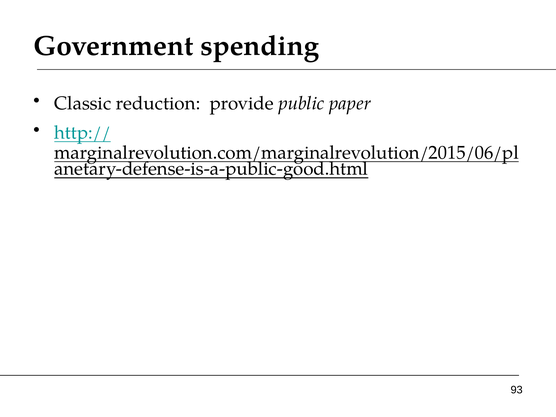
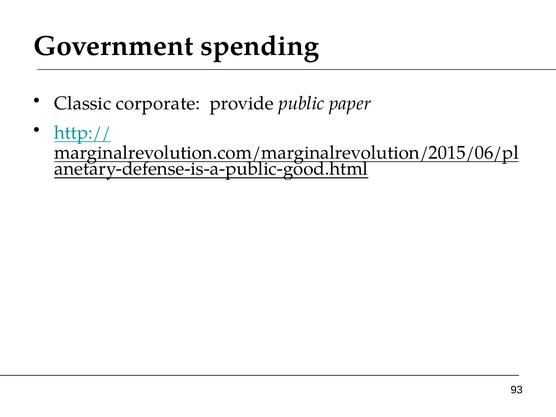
reduction: reduction -> corporate
